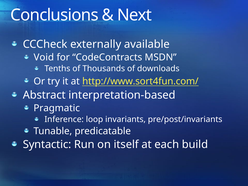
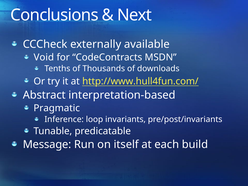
http://www.sort4fun.com/: http://www.sort4fun.com/ -> http://www.hull4fun.com/
Syntactic: Syntactic -> Message
